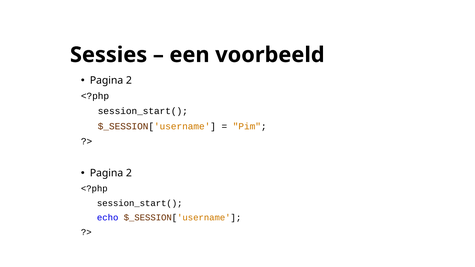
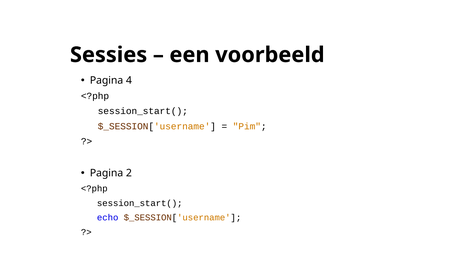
2 at (129, 80): 2 -> 4
